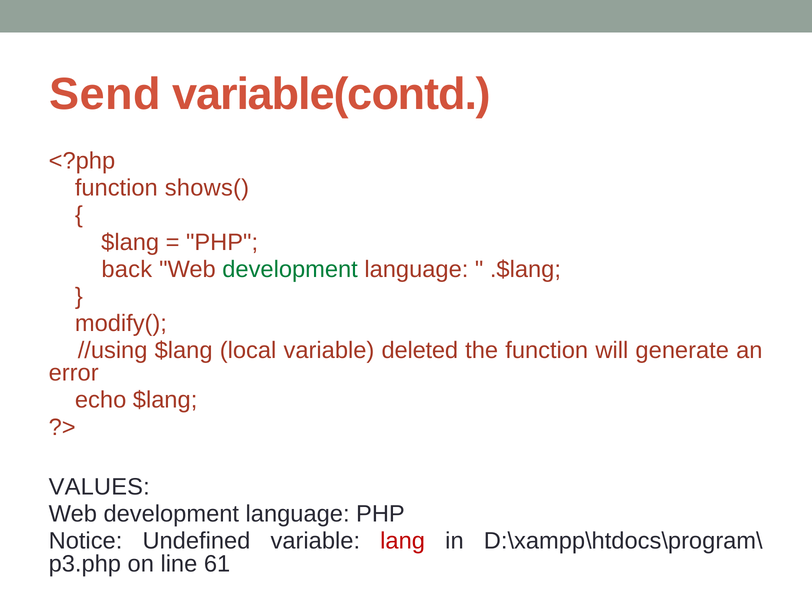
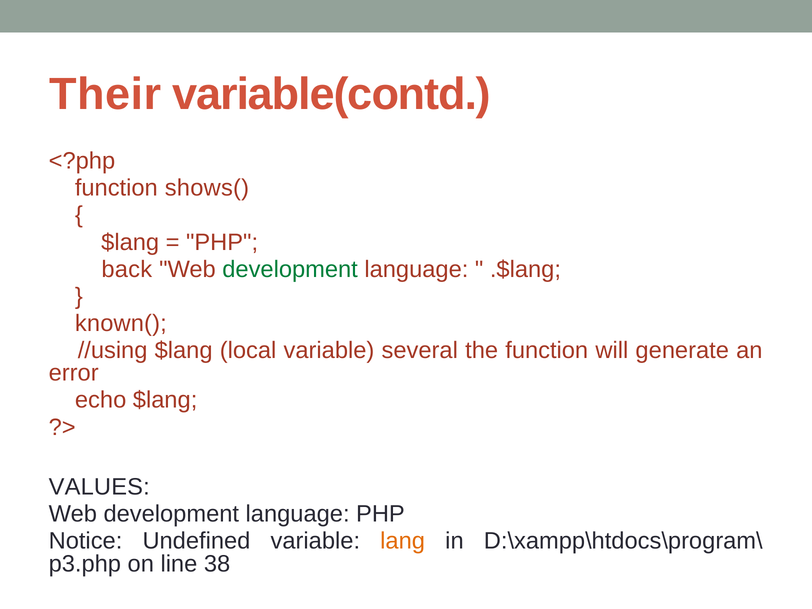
Send: Send -> Their
modify(: modify( -> known(
deleted: deleted -> several
lang colour: red -> orange
61: 61 -> 38
